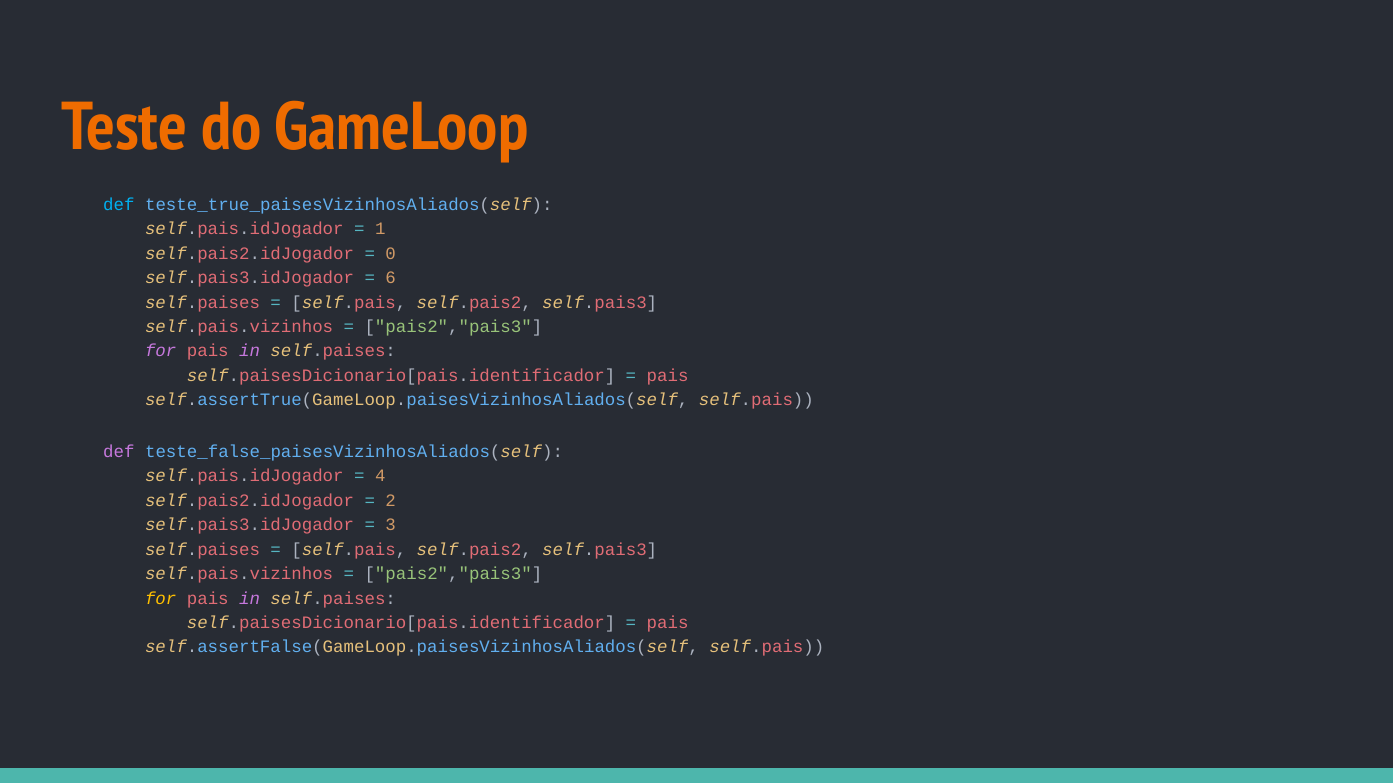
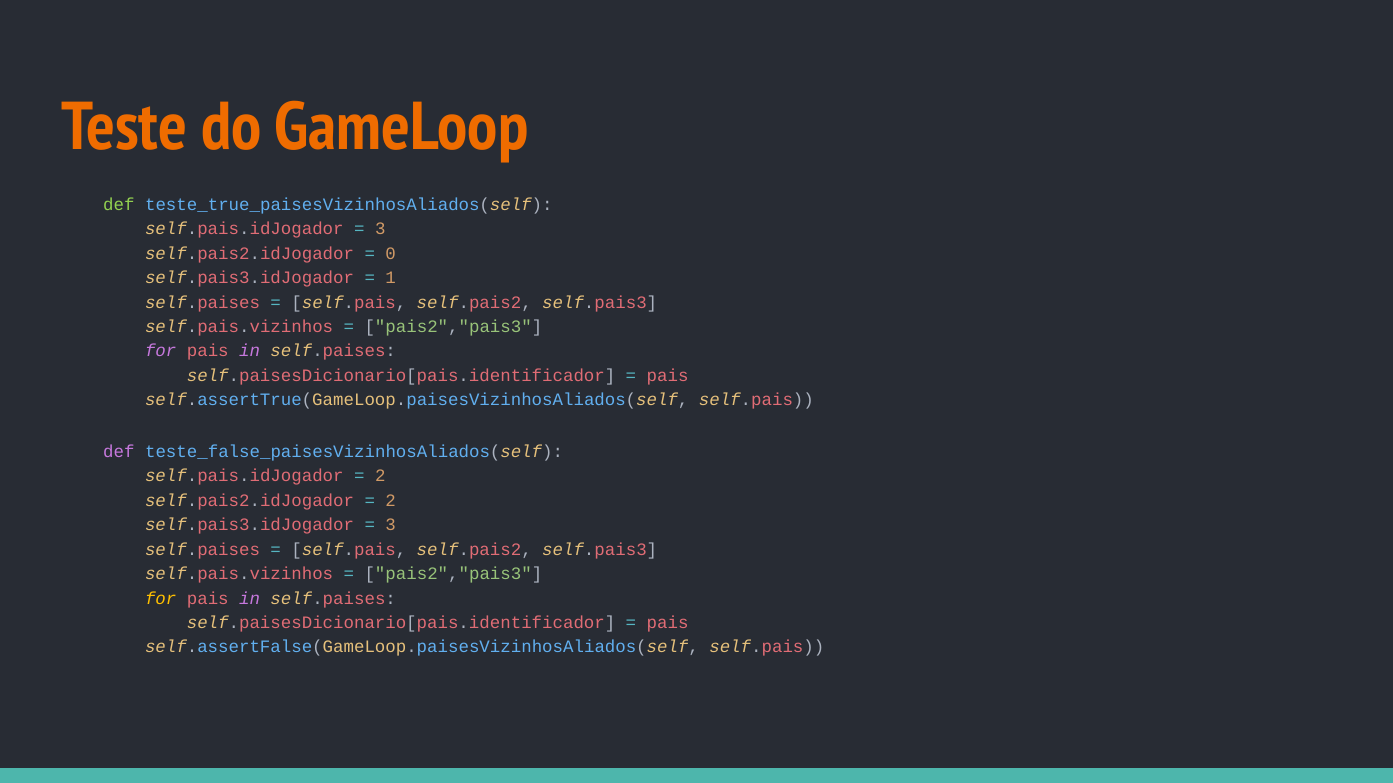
def at (119, 205) colour: light blue -> light green
1 at (380, 229): 1 -> 3
6: 6 -> 1
4 at (380, 476): 4 -> 2
